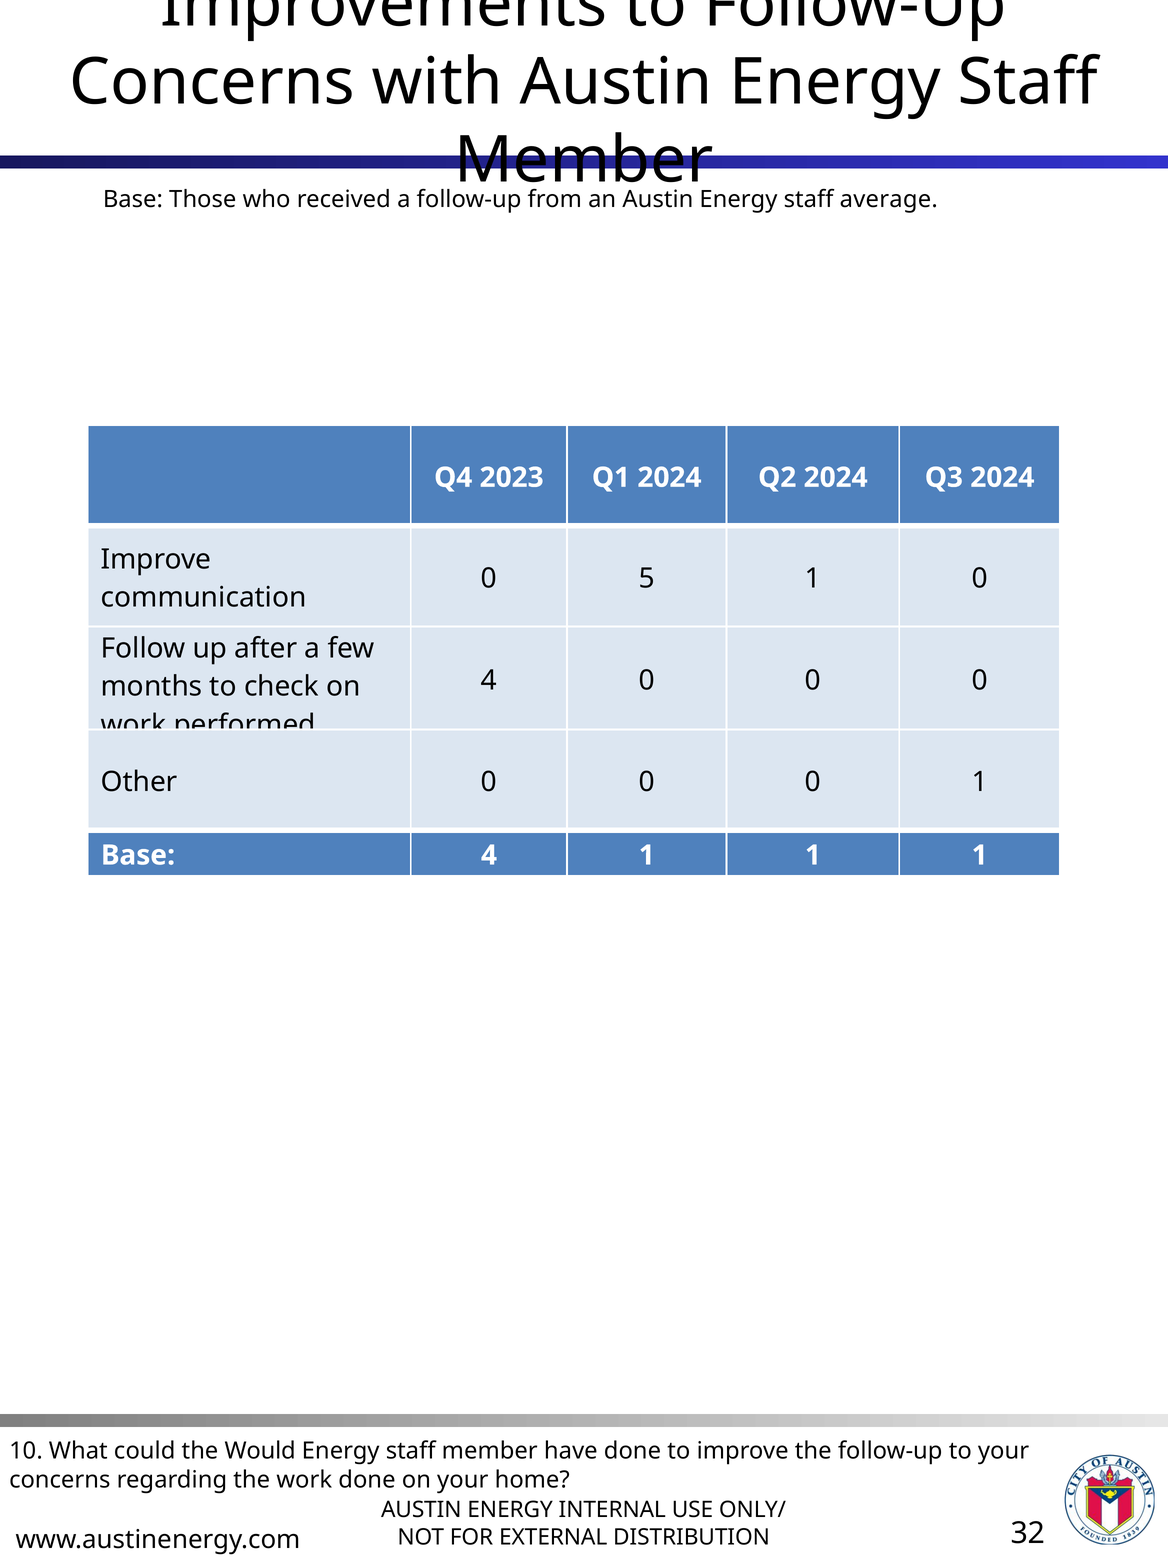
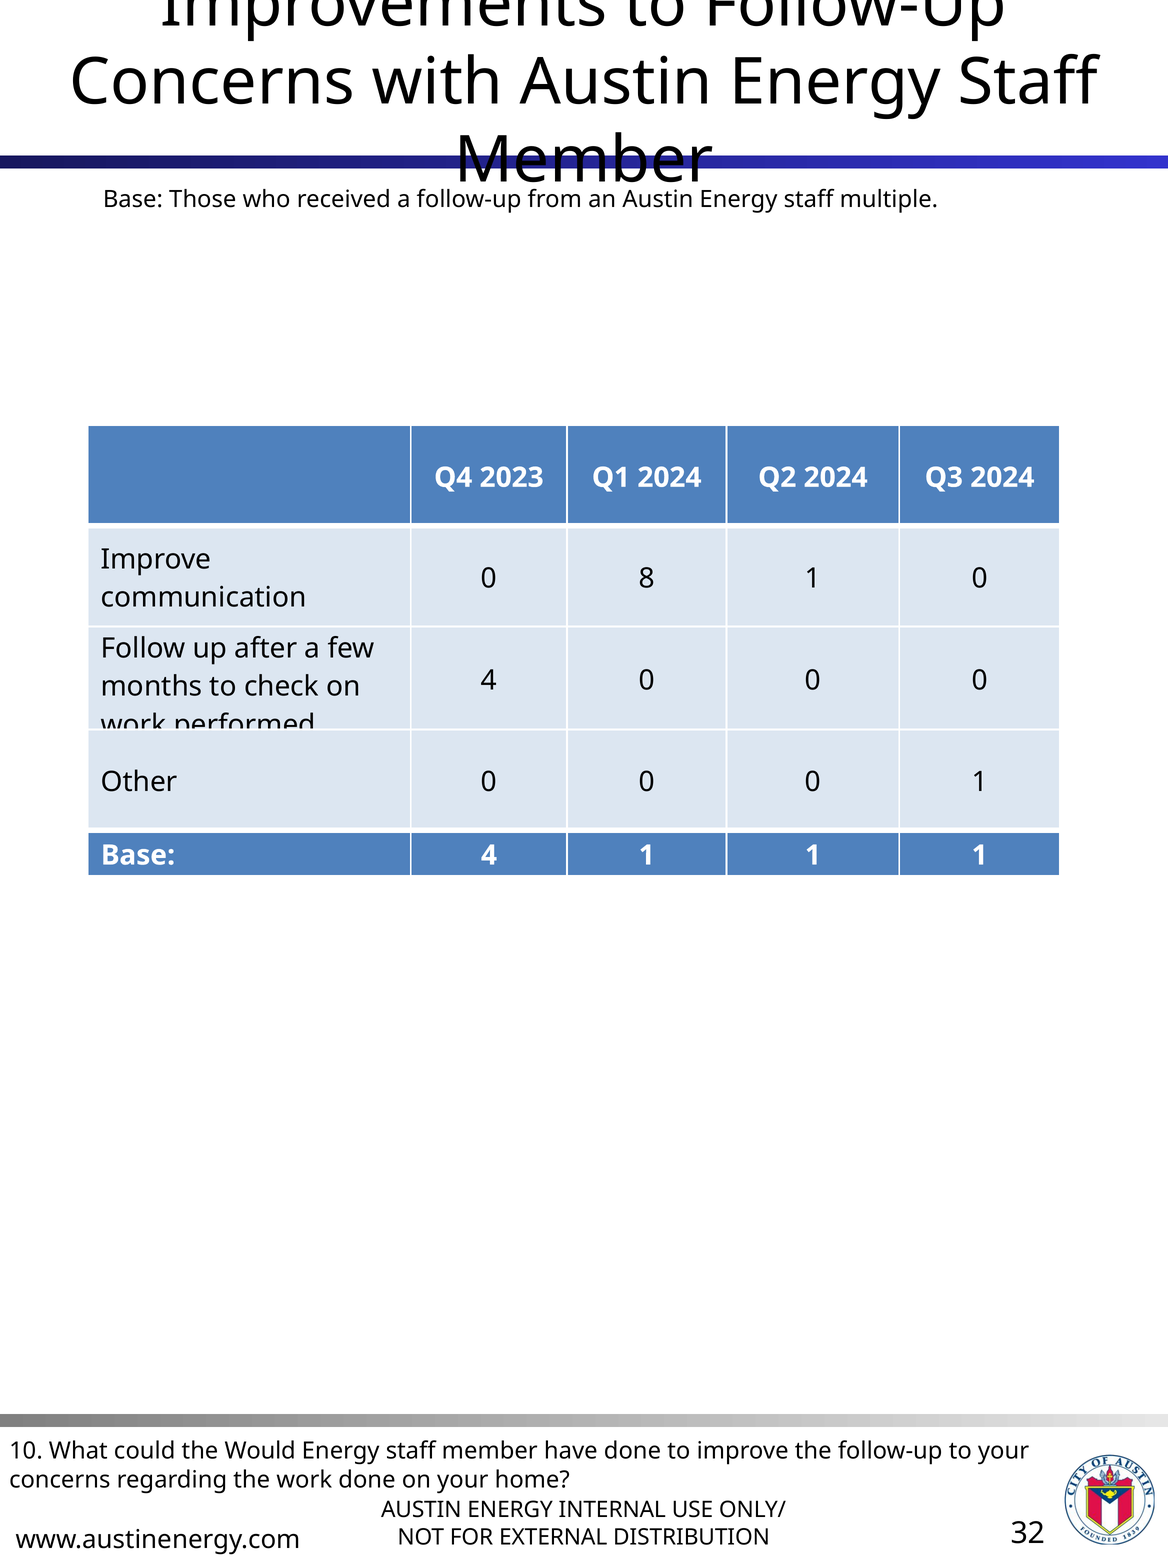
average: average -> multiple
5: 5 -> 8
